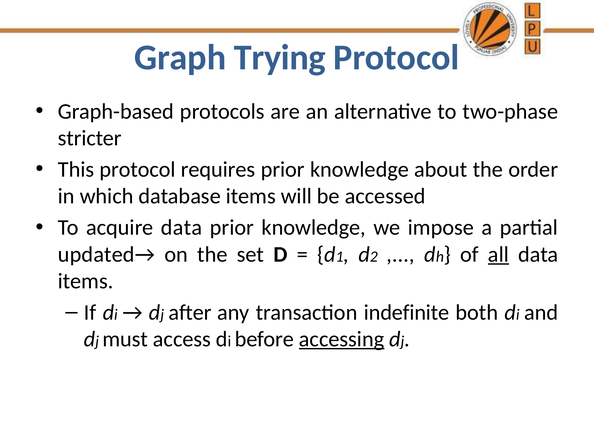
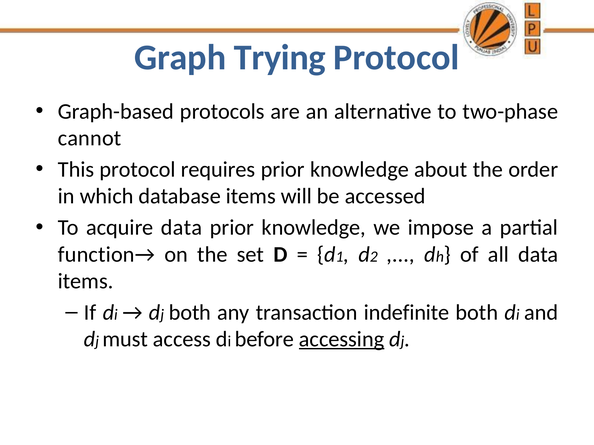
stricter: stricter -> cannot
updated→: updated→ -> function→
all underline: present -> none
after at (190, 313): after -> both
